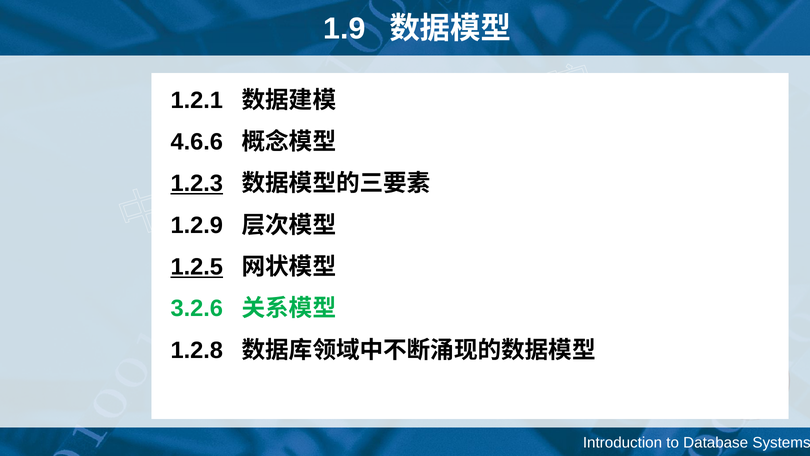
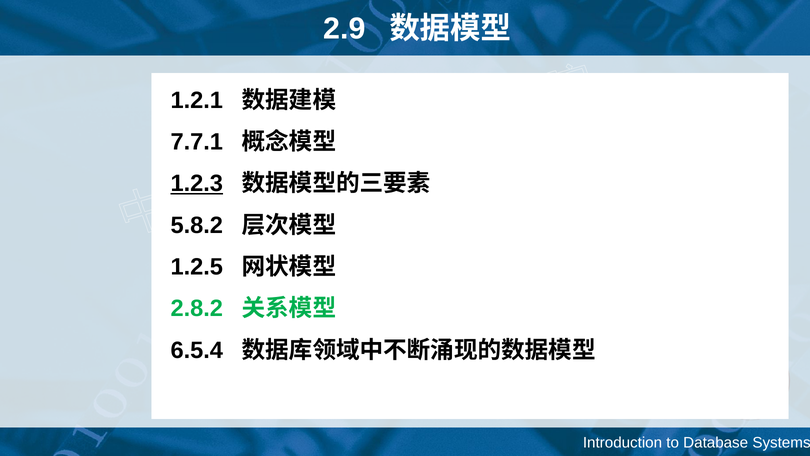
1.9: 1.9 -> 2.9
4.6.6: 4.6.6 -> 7.7.1
1.2.9: 1.2.9 -> 5.8.2
1.2.5 underline: present -> none
3.2.6: 3.2.6 -> 2.8.2
1.2.8: 1.2.8 -> 6.5.4
